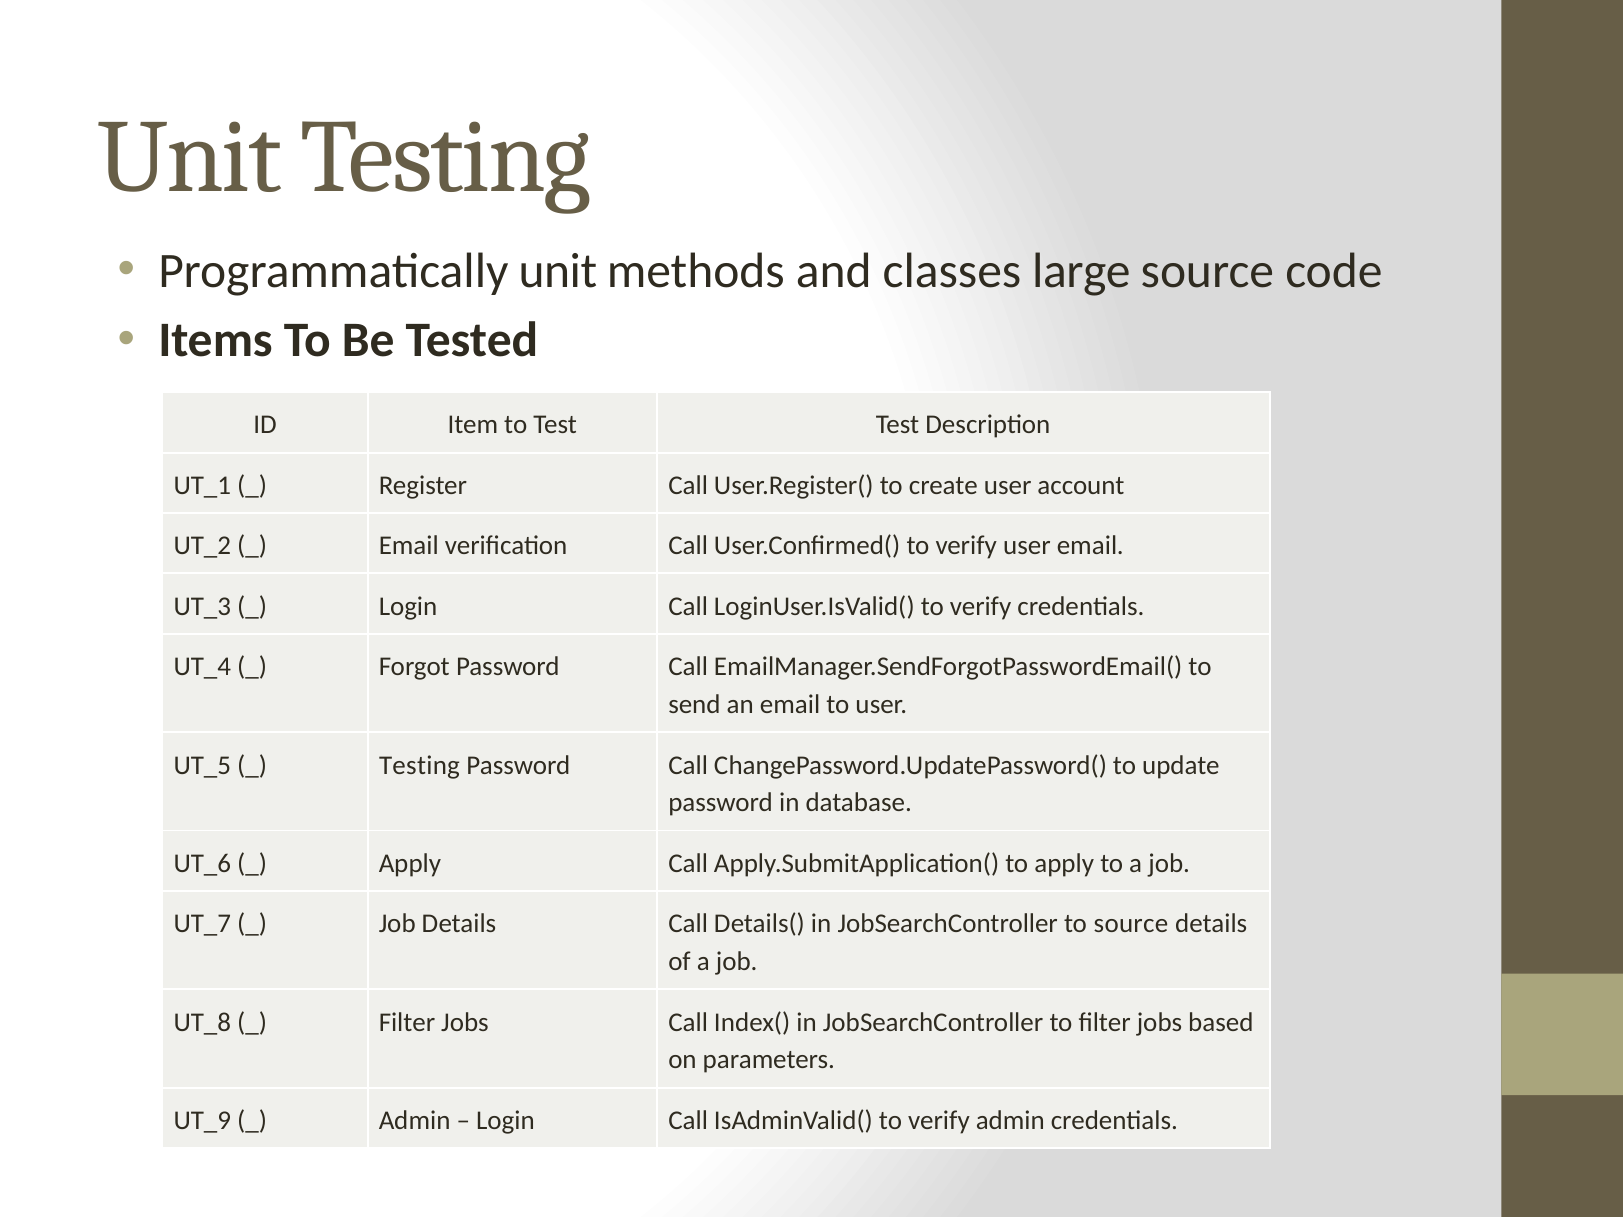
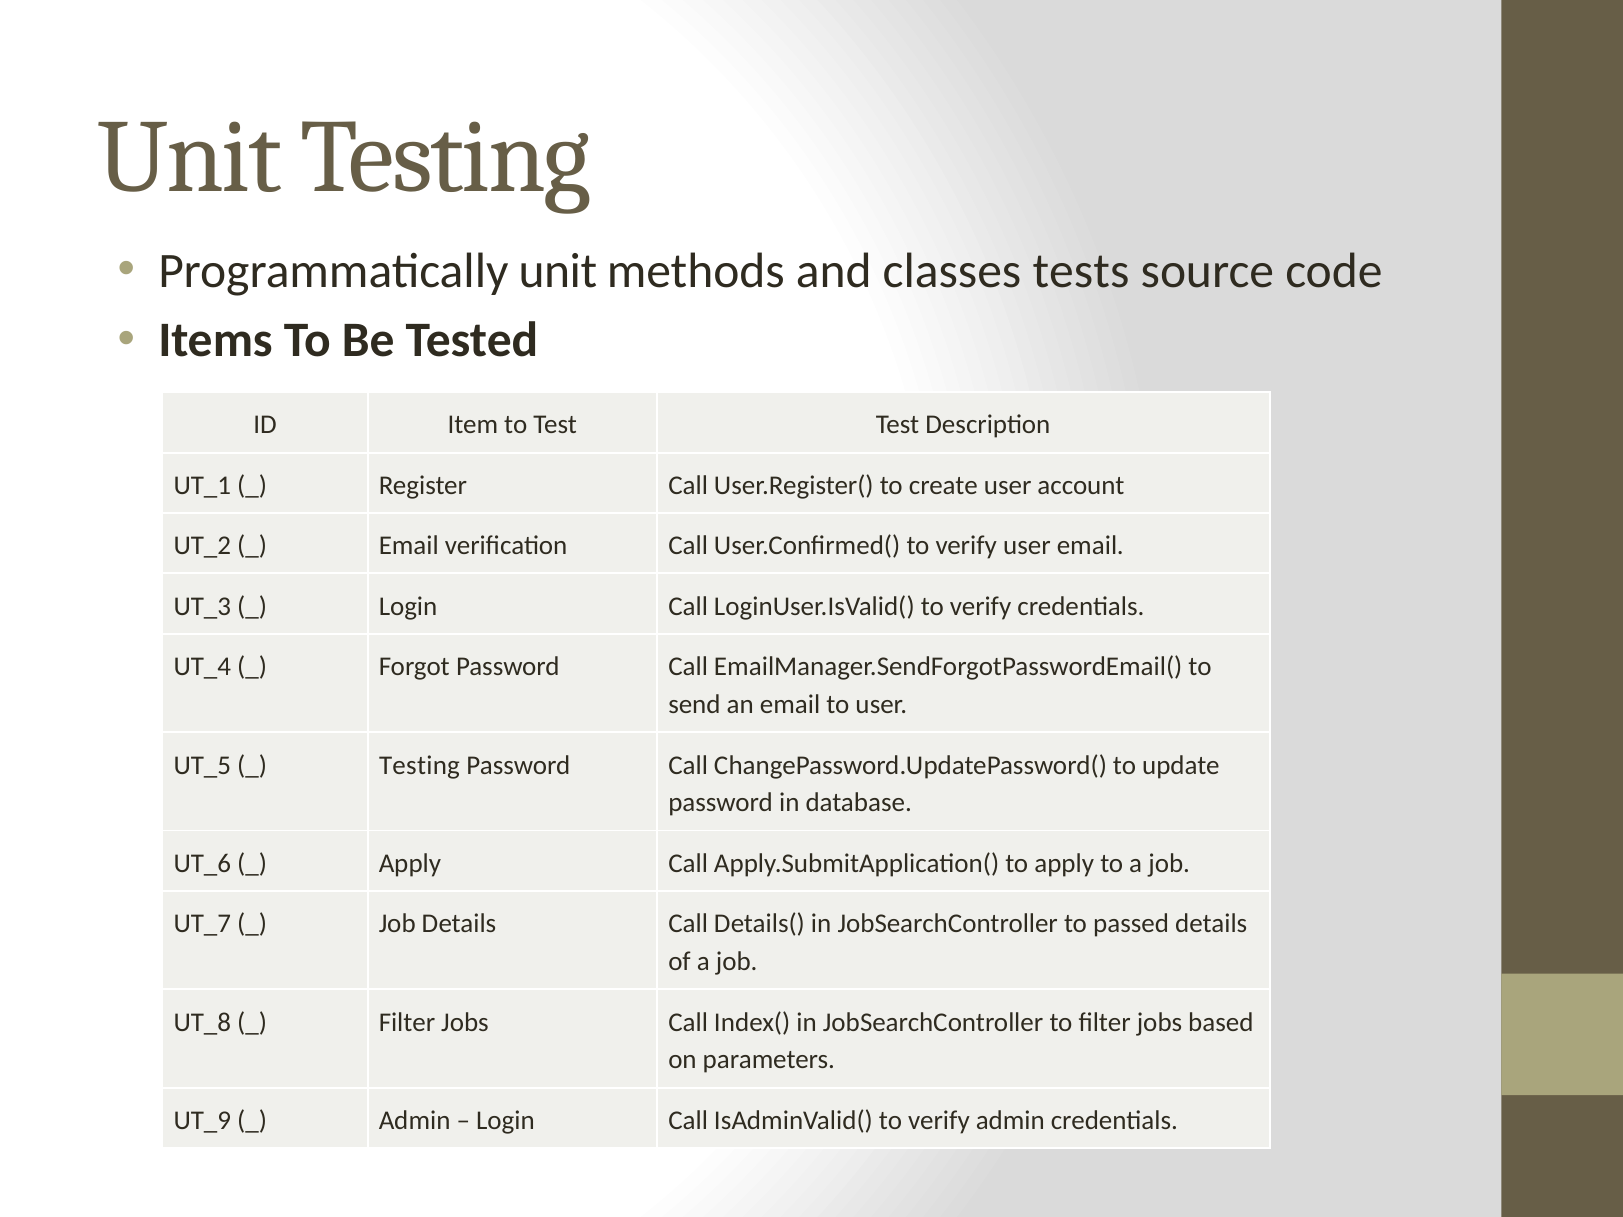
large: large -> tests
to source: source -> passed
